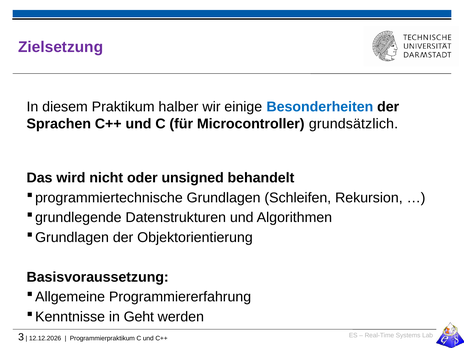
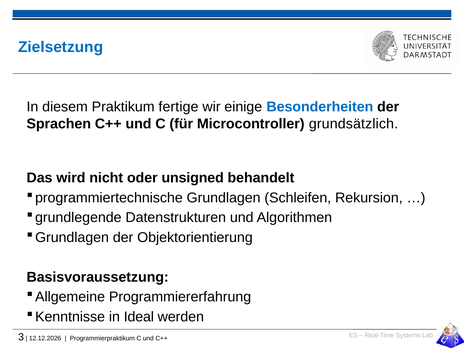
Zielsetzung colour: purple -> blue
halber: halber -> fertige
Geht: Geht -> Ideal
